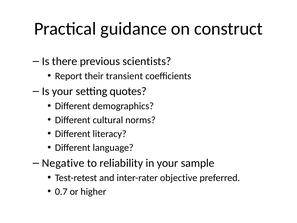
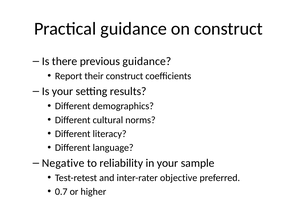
previous scientists: scientists -> guidance
their transient: transient -> construct
quotes: quotes -> results
